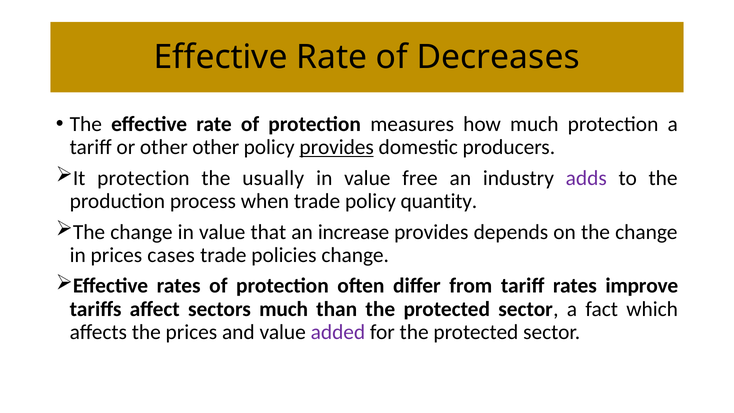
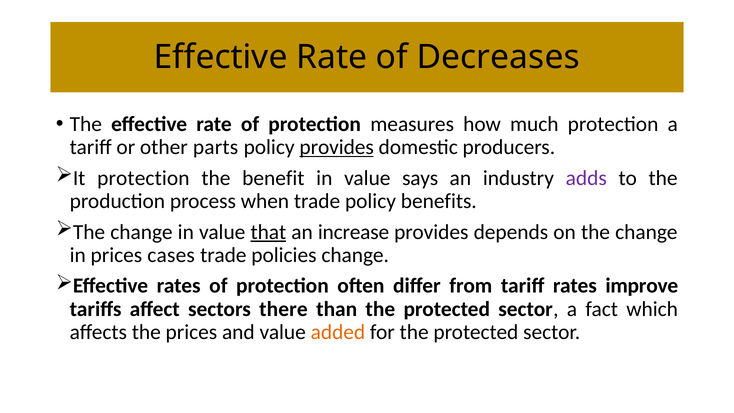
other other: other -> parts
usually: usually -> benefit
free: free -> says
quantity: quantity -> benefits
that underline: none -> present
sectors much: much -> there
added colour: purple -> orange
